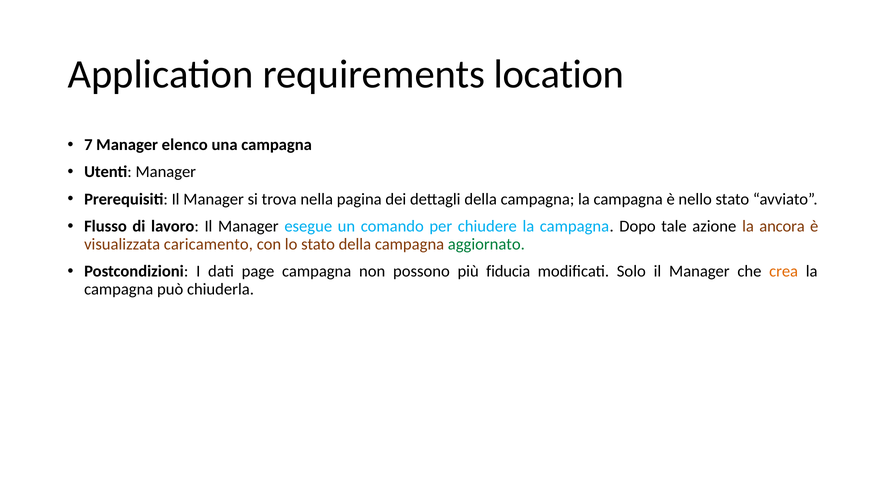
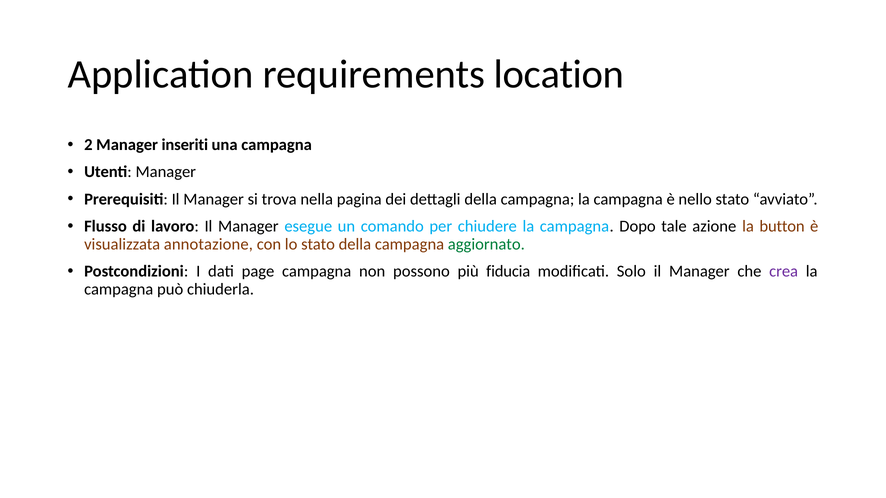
7: 7 -> 2
elenco: elenco -> inseriti
ancora: ancora -> button
caricamento: caricamento -> annotazione
crea colour: orange -> purple
